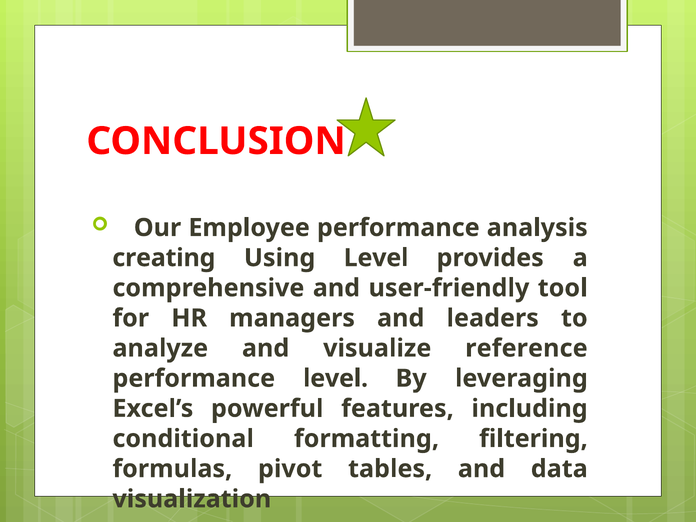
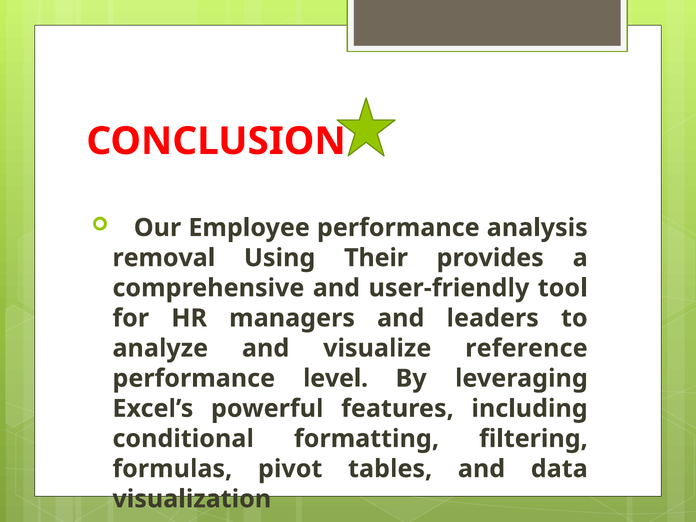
creating: creating -> removal
Using Level: Level -> Their
